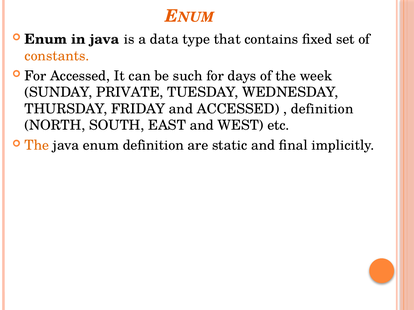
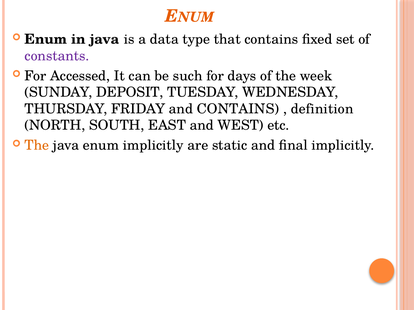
constants colour: orange -> purple
PRIVATE: PRIVATE -> DEPOSIT
and ACCESSED: ACCESSED -> CONTAINS
enum definition: definition -> implicitly
